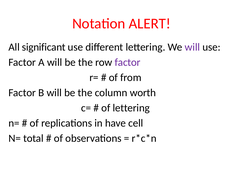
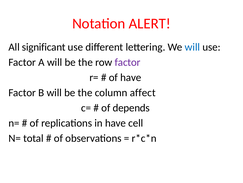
will at (192, 47) colour: purple -> blue
of from: from -> have
worth: worth -> affect
of lettering: lettering -> depends
